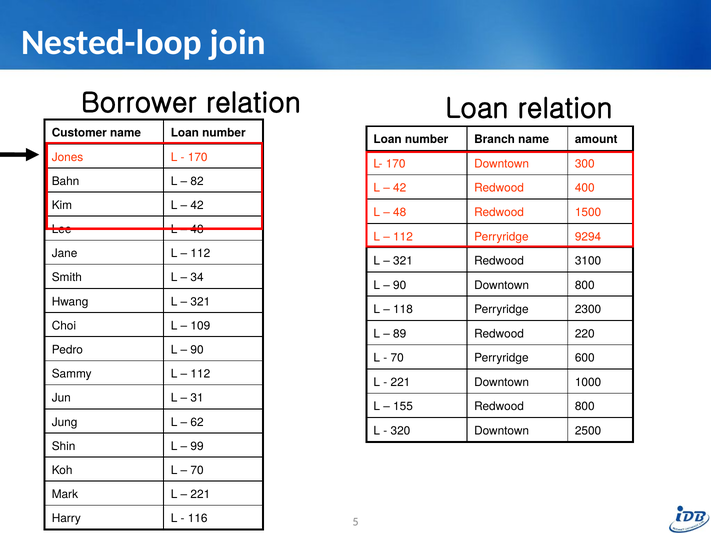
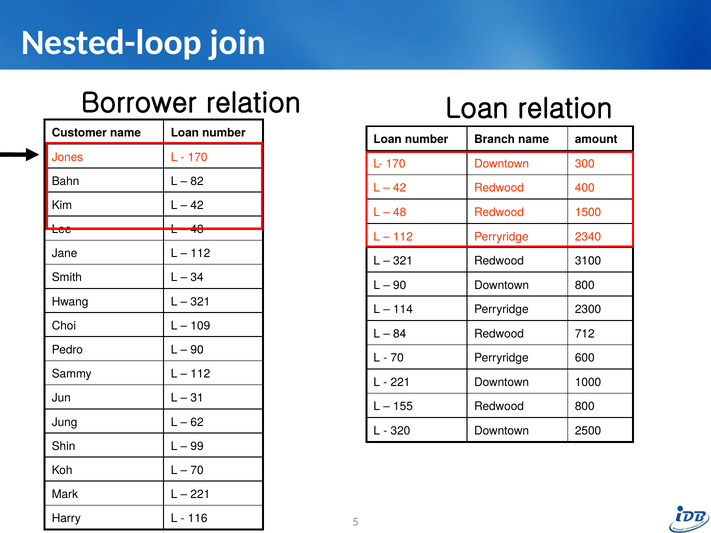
9294: 9294 -> 2340
118: 118 -> 114
89: 89 -> 84
220: 220 -> 712
